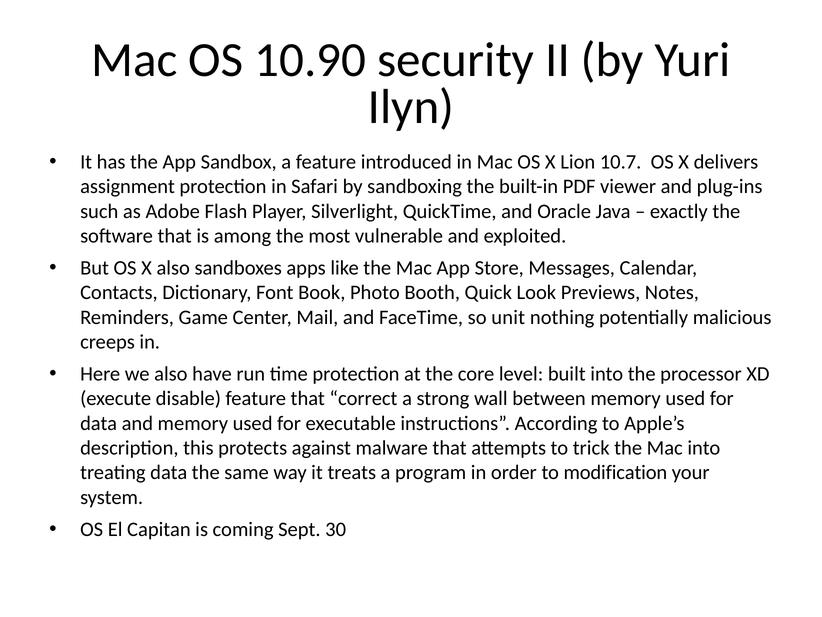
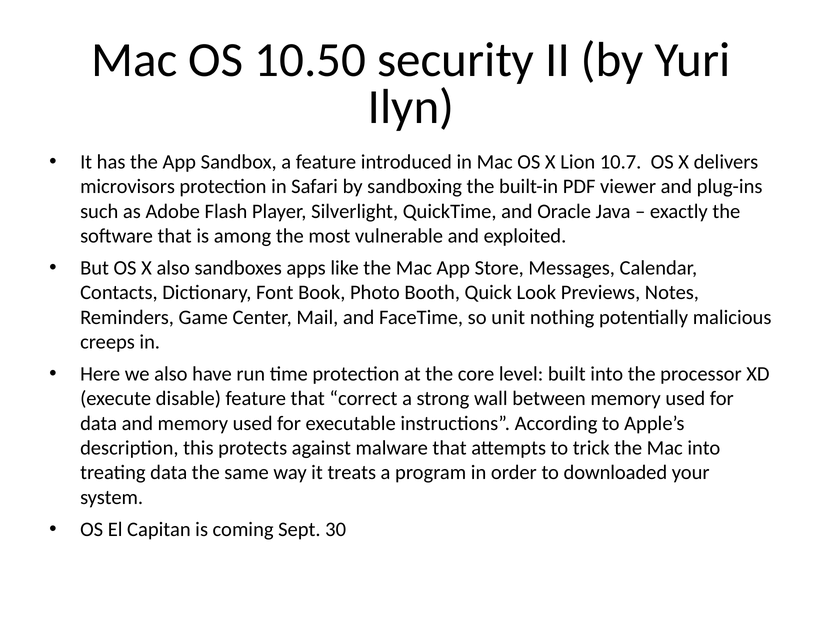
10.90: 10.90 -> 10.50
assignment: assignment -> microvisors
modification: modification -> downloaded
